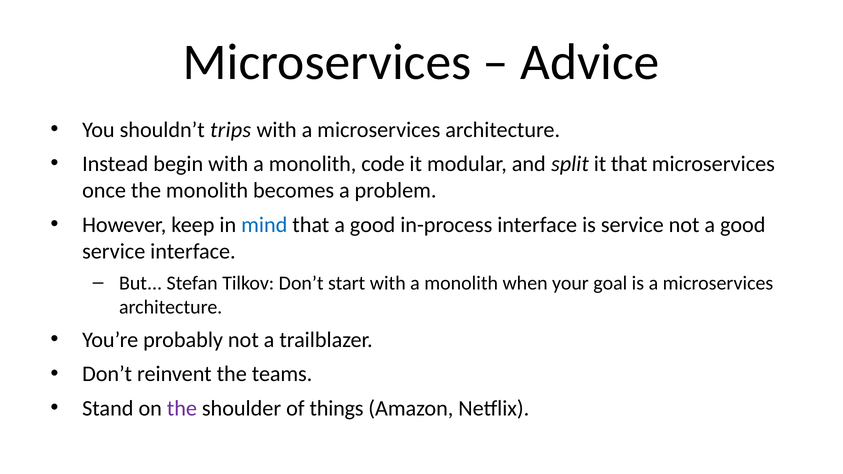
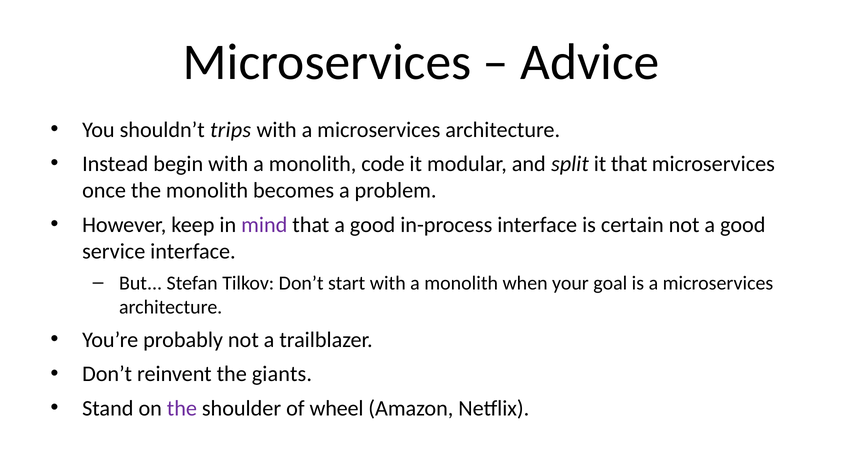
mind colour: blue -> purple
is service: service -> certain
teams: teams -> giants
things: things -> wheel
